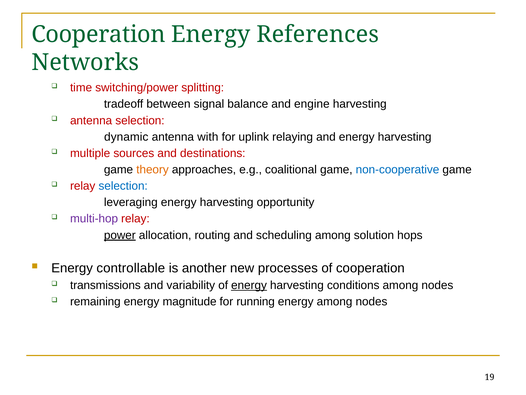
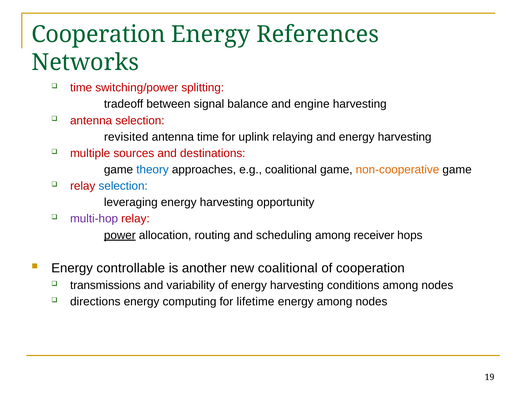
dynamic: dynamic -> revisited
antenna with: with -> time
theory colour: orange -> blue
non-cooperative colour: blue -> orange
solution: solution -> receiver
new processes: processes -> coalitional
energy at (249, 285) underline: present -> none
remaining: remaining -> directions
magnitude: magnitude -> computing
running: running -> lifetime
